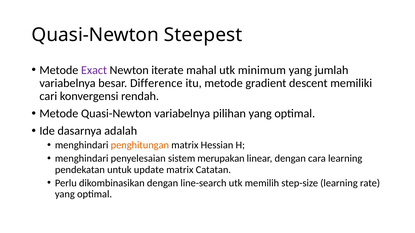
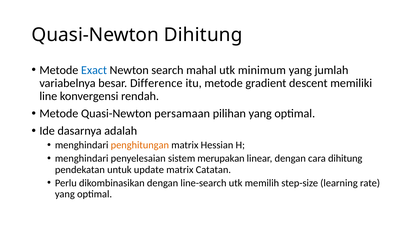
Quasi-Newton Steepest: Steepest -> Dihitung
Exact colour: purple -> blue
iterate: iterate -> search
cari: cari -> line
Quasi-Newton variabelnya: variabelnya -> persamaan
cara learning: learning -> dihitung
